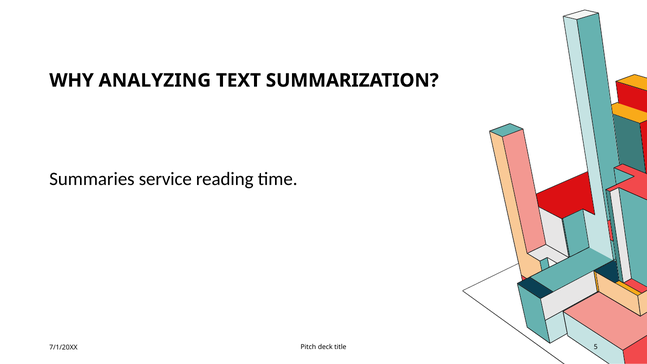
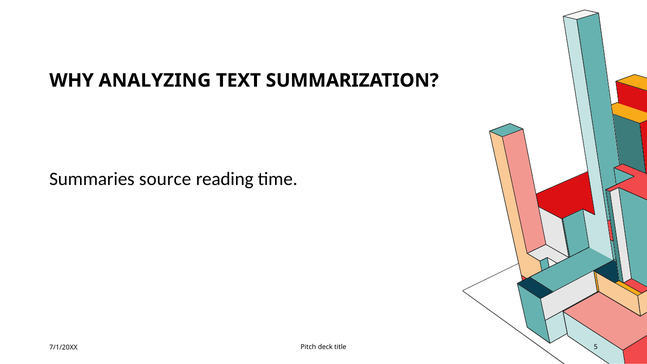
service: service -> source
